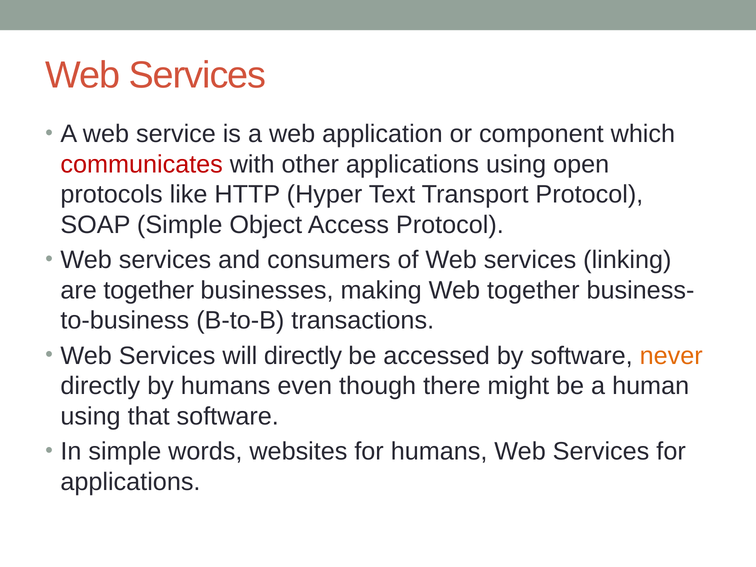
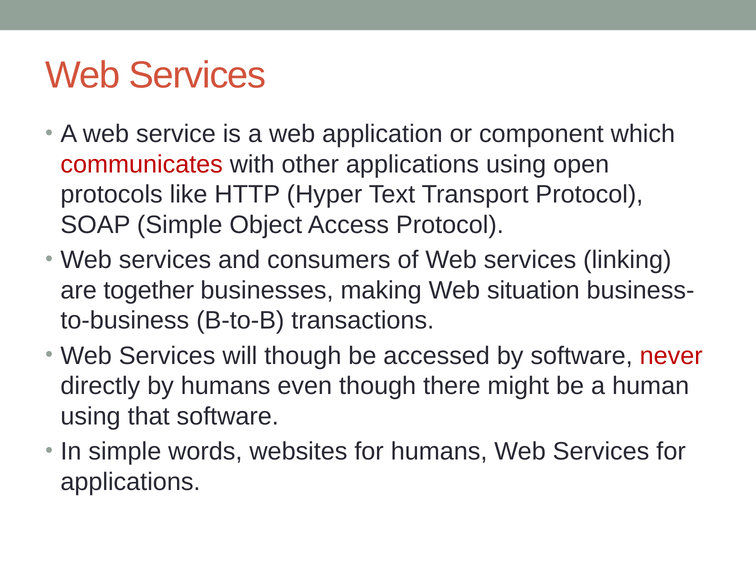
Web together: together -> situation
will directly: directly -> though
never colour: orange -> red
